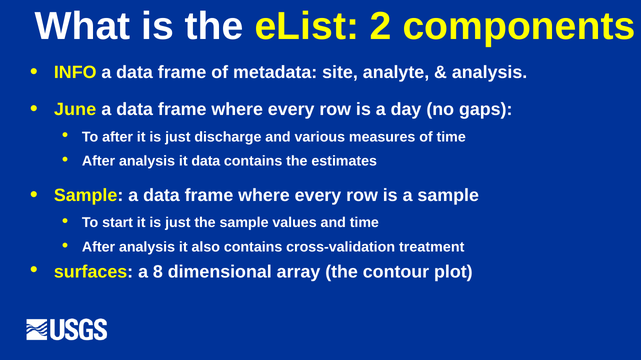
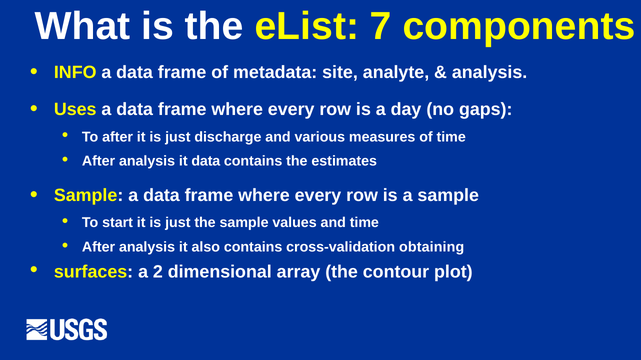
2: 2 -> 7
June: June -> Uses
treatment: treatment -> obtaining
8: 8 -> 2
